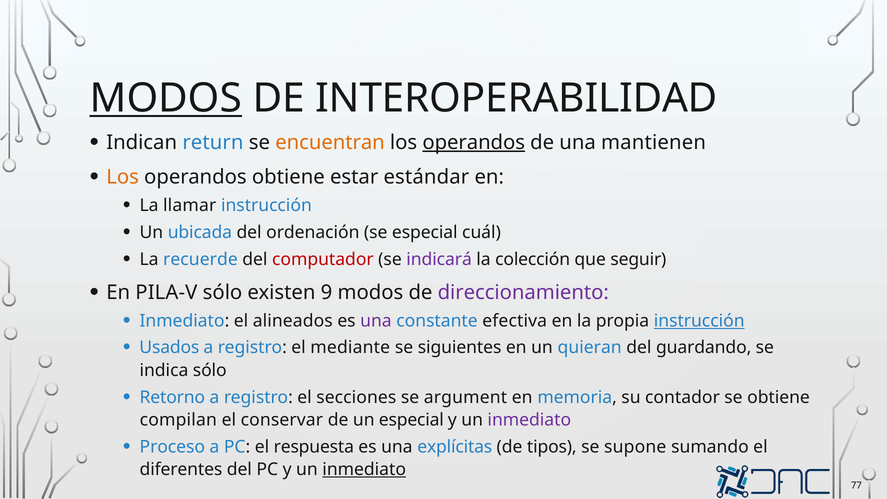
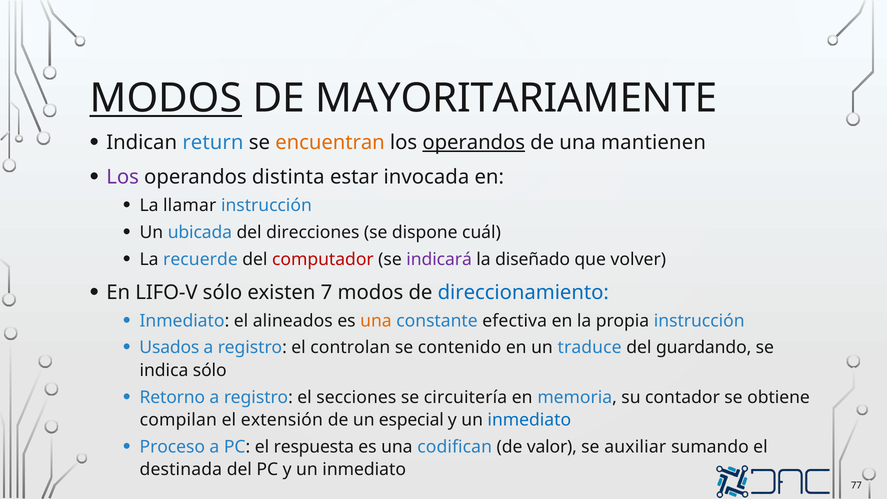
INTEROPERABILIDAD: INTEROPERABILIDAD -> MAYORITARIAMENTE
Los at (123, 177) colour: orange -> purple
operandos obtiene: obtiene -> distinta
estándar: estándar -> invocada
ordenación: ordenación -> direcciones
se especial: especial -> dispone
colección: colección -> diseñado
seguir: seguir -> volver
PILA-V: PILA-V -> LIFO-V
9: 9 -> 7
direccionamiento colour: purple -> blue
una at (376, 321) colour: purple -> orange
instrucción at (699, 321) underline: present -> none
mediante: mediante -> controlan
siguientes: siguientes -> contenido
quieran: quieran -> traduce
argument: argument -> circuitería
conservar: conservar -> extensión
inmediato at (529, 420) colour: purple -> blue
explícitas: explícitas -> codifican
tipos: tipos -> valor
supone: supone -> auxiliar
diferentes: diferentes -> destinada
inmediato at (364, 470) underline: present -> none
